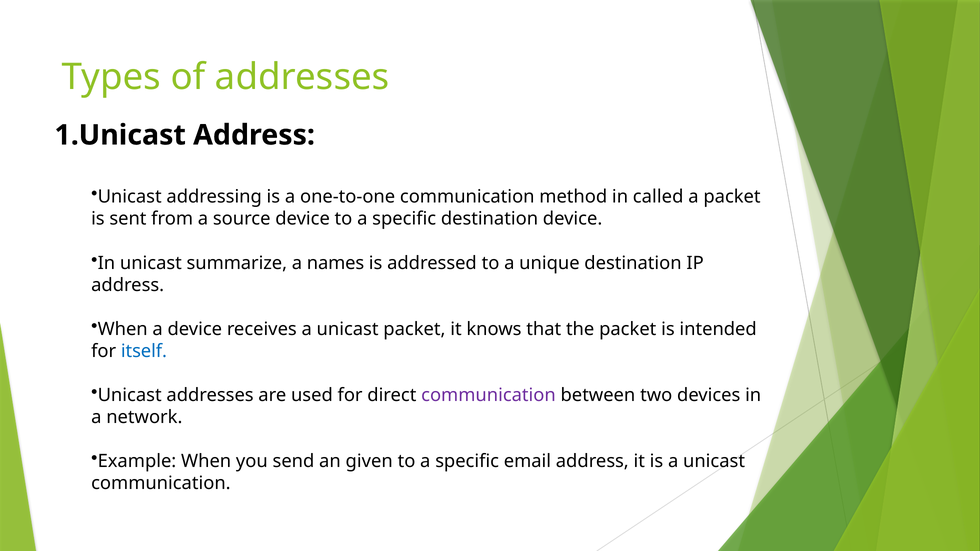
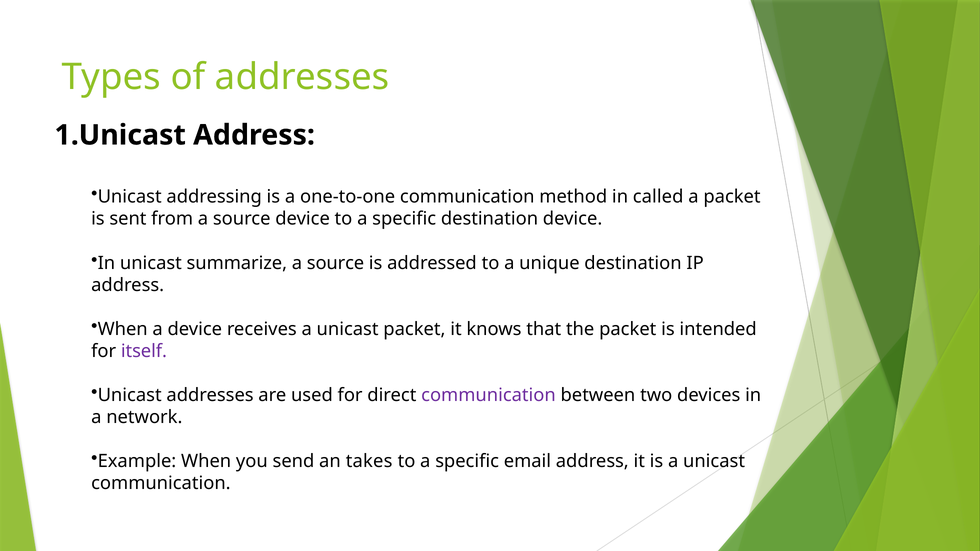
names at (336, 263): names -> source
itself colour: blue -> purple
given: given -> takes
